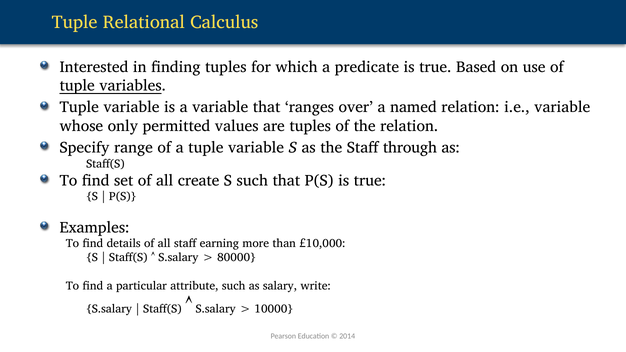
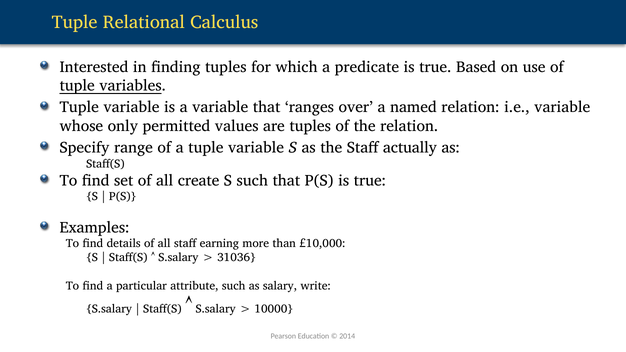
through: through -> actually
80000: 80000 -> 31036
